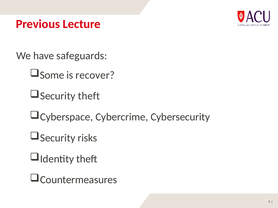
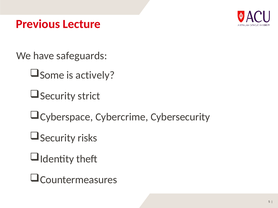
recover: recover -> actively
Security theft: theft -> strict
